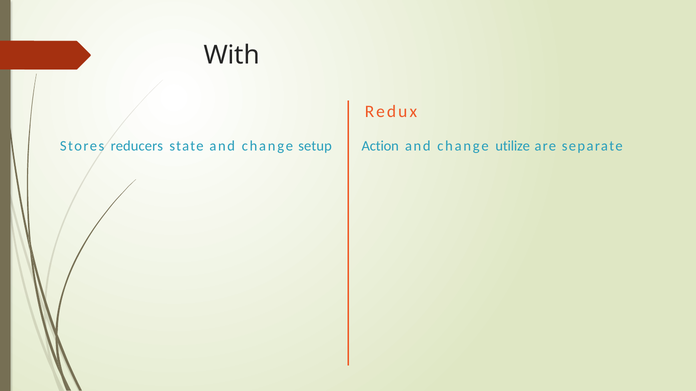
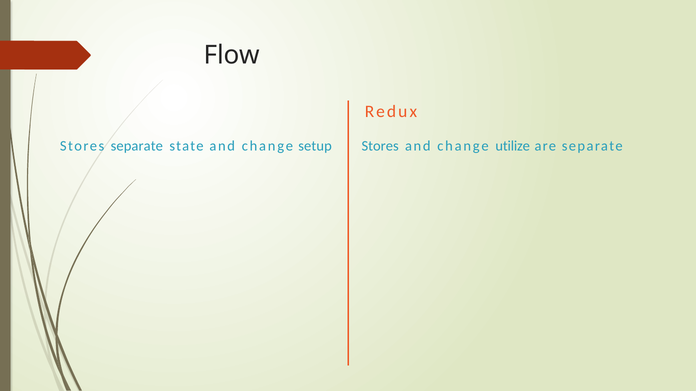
With: With -> Flow
Stores reducers: reducers -> separate
Action at (380, 146): Action -> Stores
